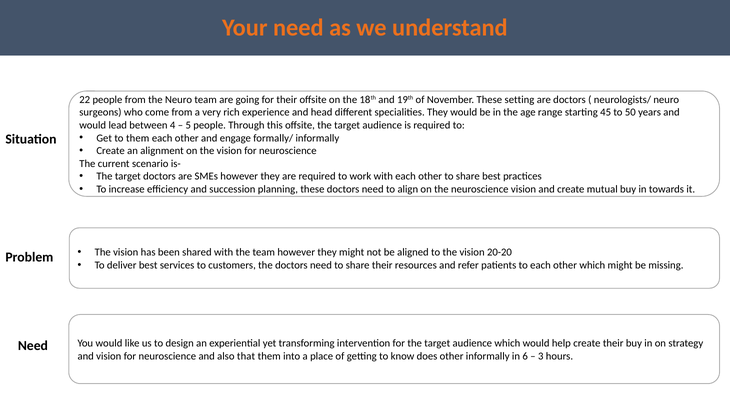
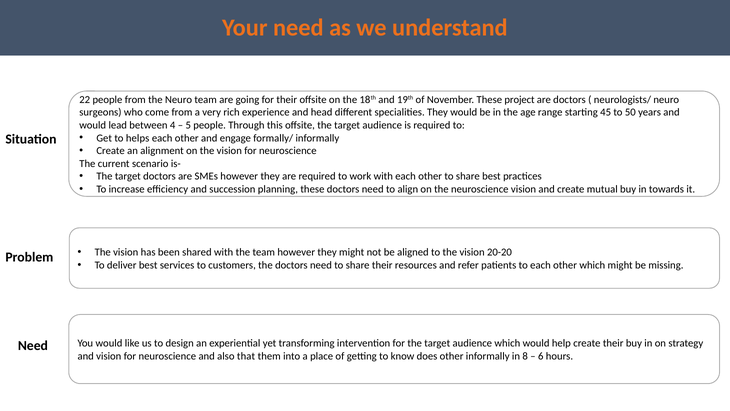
setting: setting -> project
to them: them -> helps
6: 6 -> 8
3: 3 -> 6
